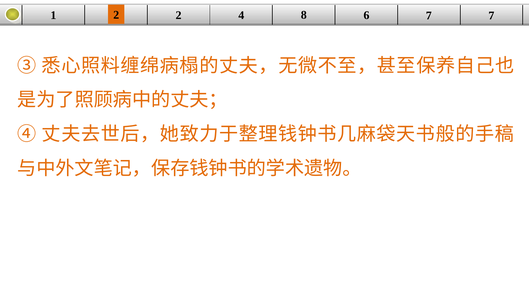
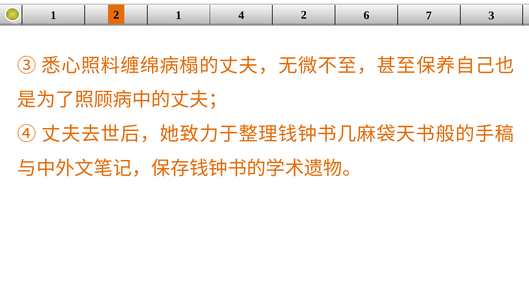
2 2: 2 -> 1
4 8: 8 -> 2
7 7: 7 -> 3
